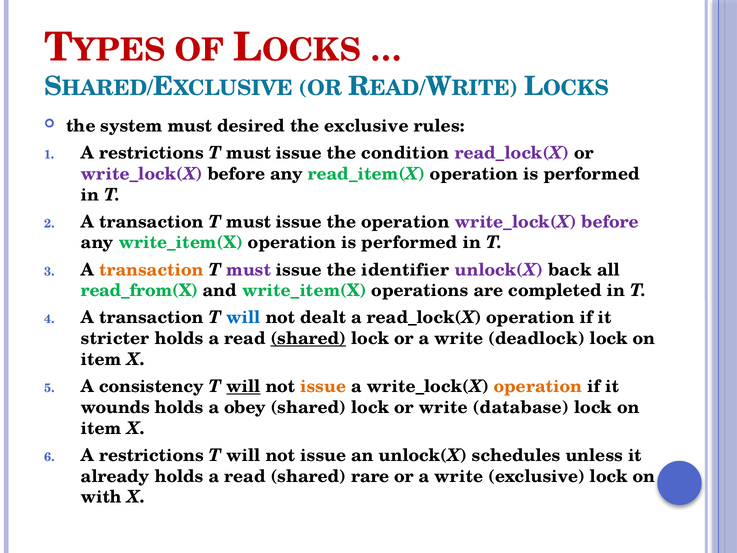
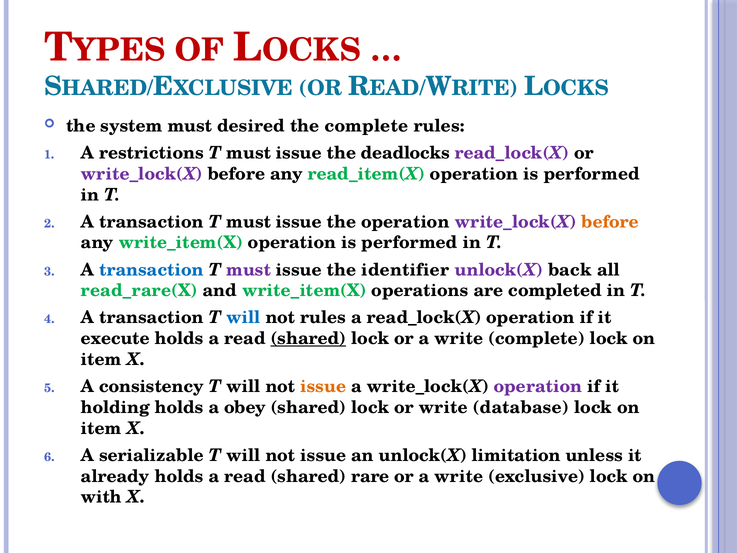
the exclusive: exclusive -> complete
condition: condition -> deadlocks
before at (610, 222) colour: purple -> orange
transaction at (151, 270) colour: orange -> blue
read_from(X: read_from(X -> read_rare(X
not dealt: dealt -> rules
stricter: stricter -> execute
write deadlock: deadlock -> complete
will at (243, 386) underline: present -> none
operation at (538, 386) colour: orange -> purple
wounds: wounds -> holding
restrictions at (151, 455): restrictions -> serializable
schedules: schedules -> limitation
